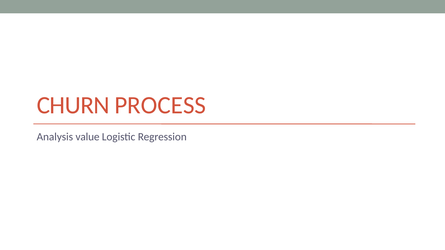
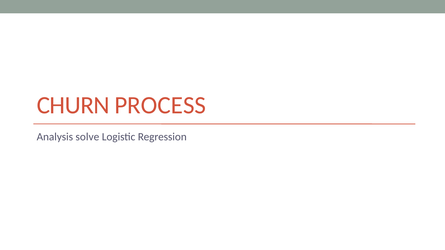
value: value -> solve
